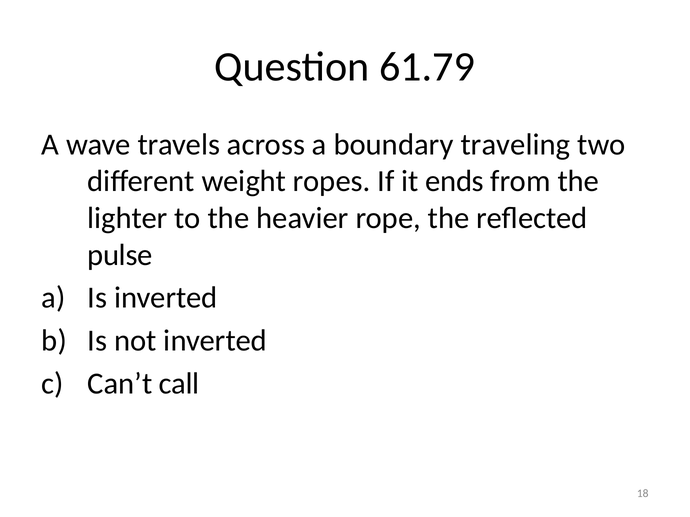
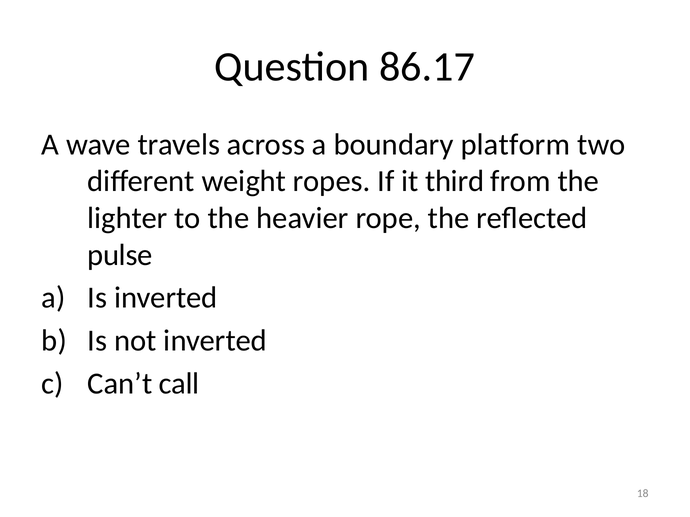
61.79: 61.79 -> 86.17
traveling: traveling -> platform
ends: ends -> third
